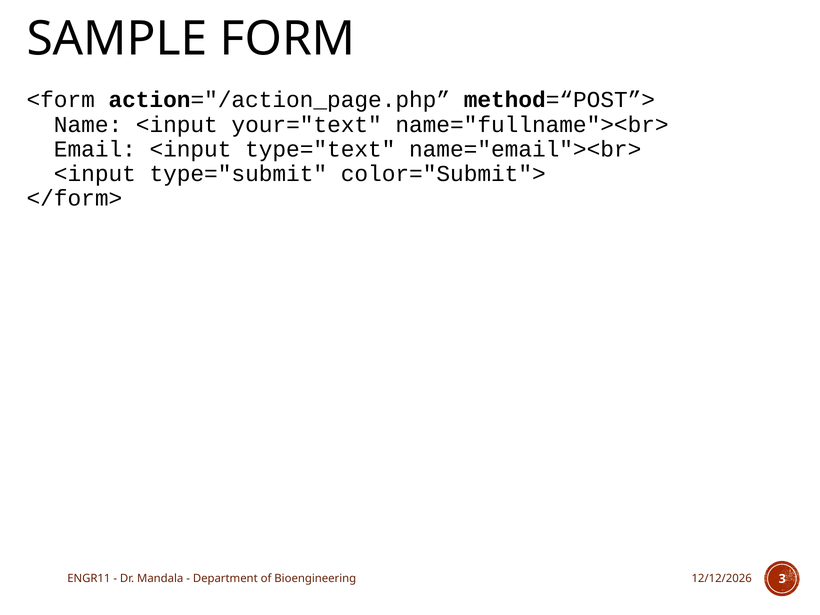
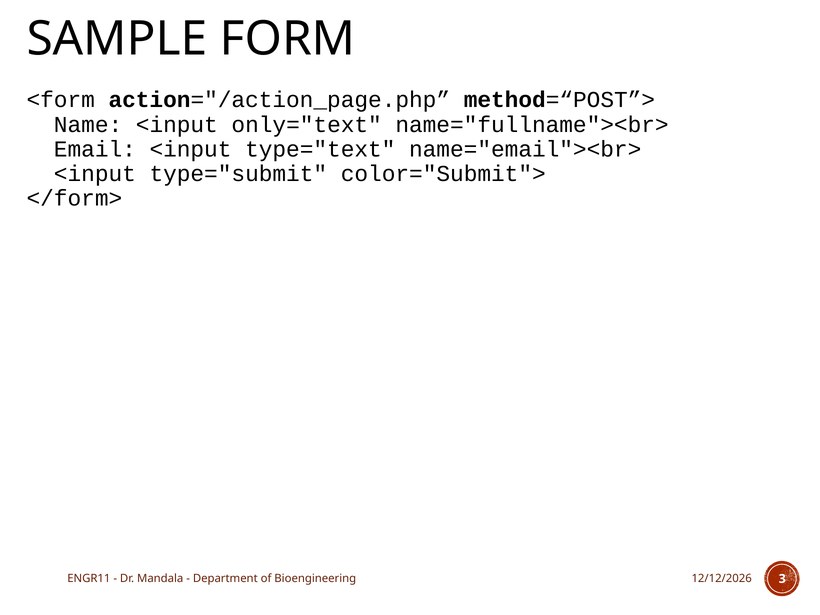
your="text: your="text -> only="text
